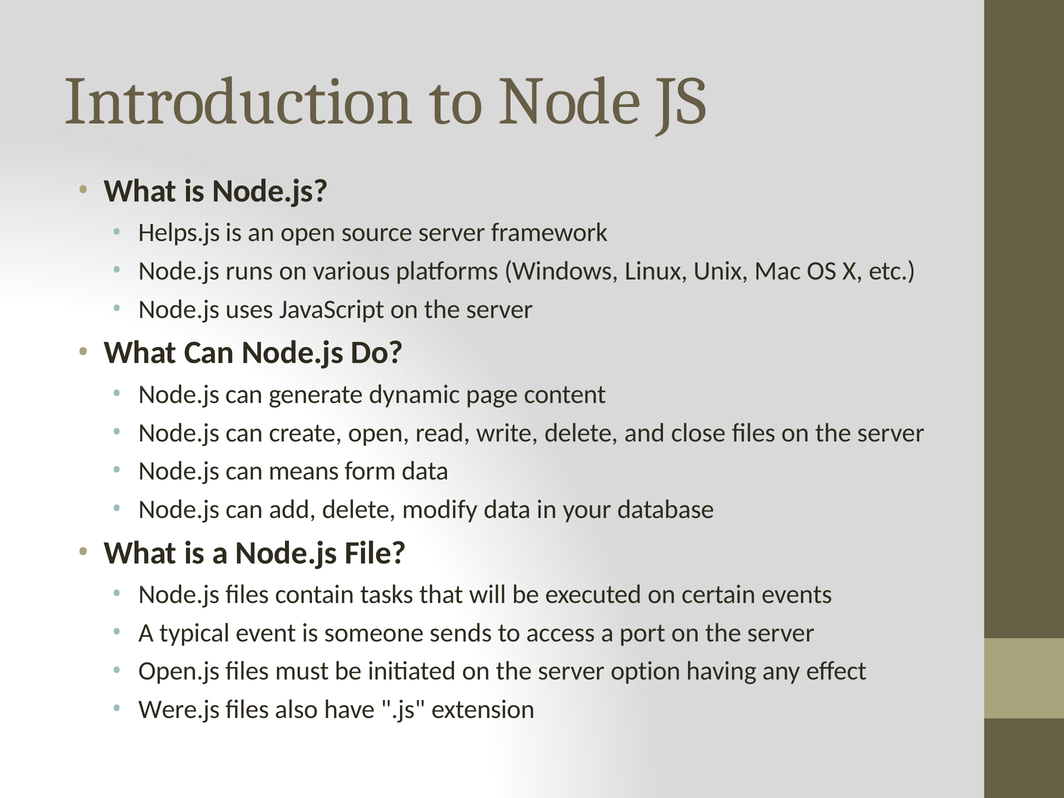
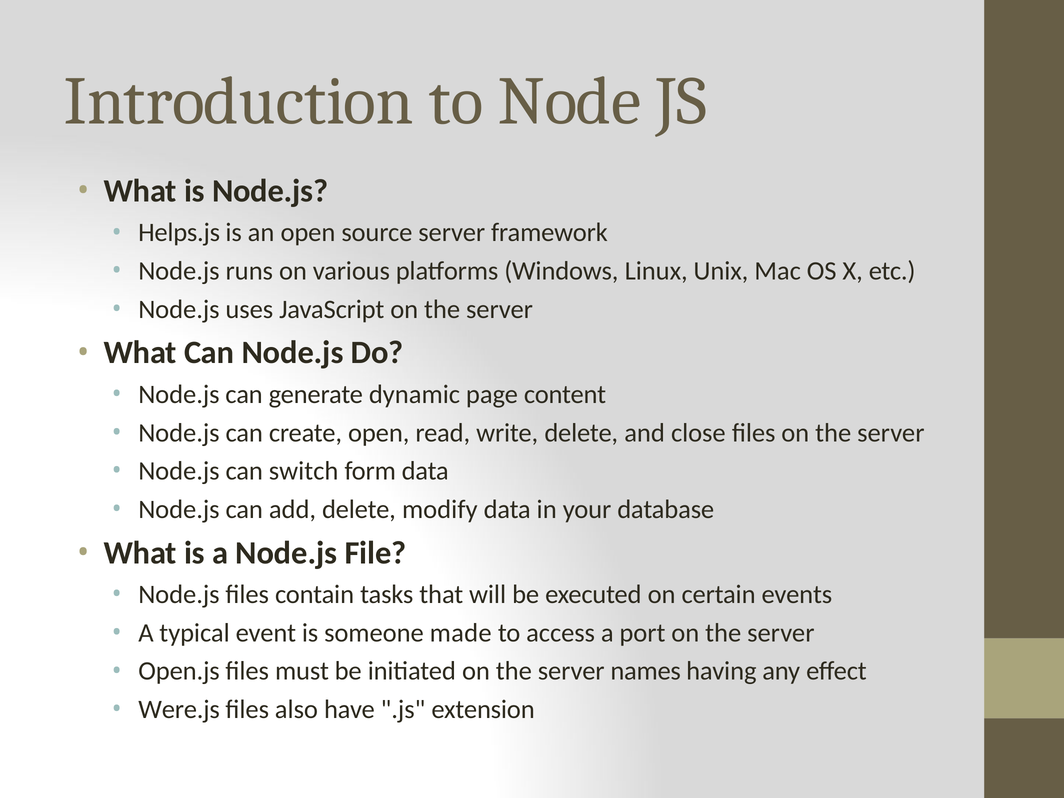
means: means -> switch
sends: sends -> made
option: option -> names
